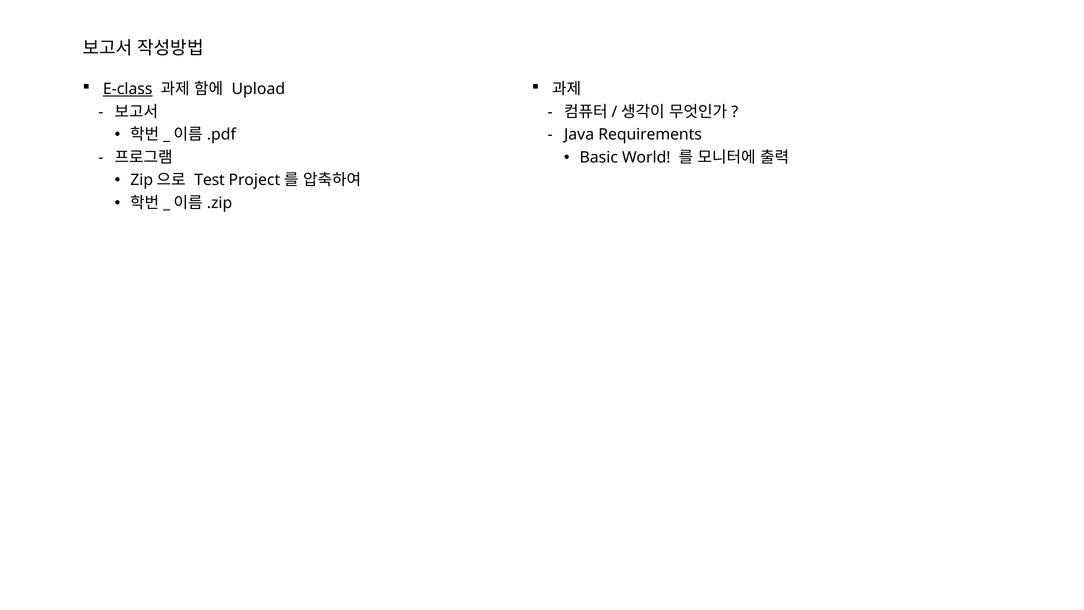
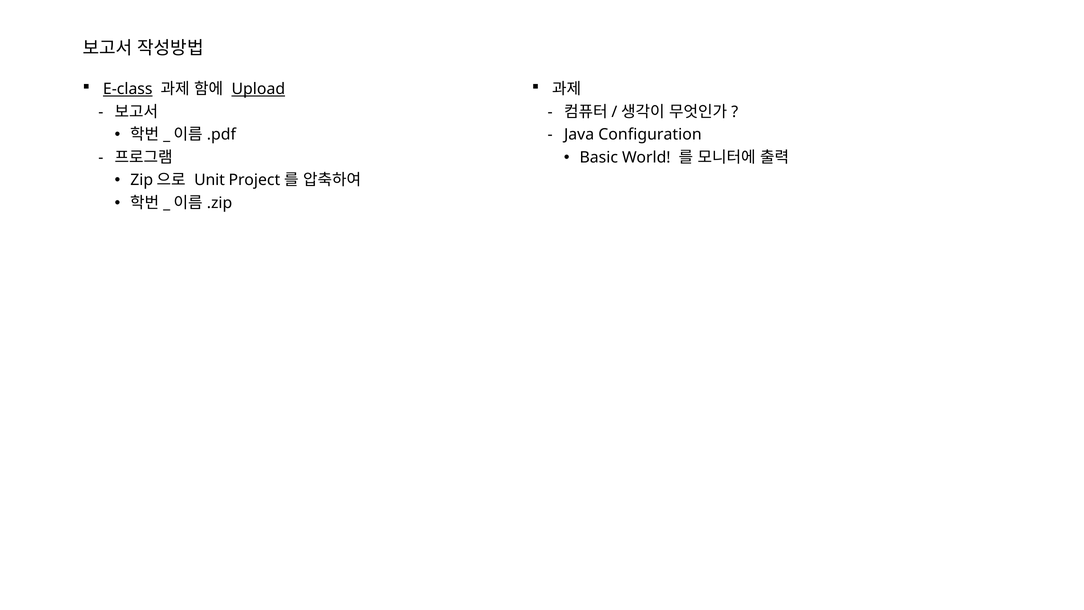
Upload underline: none -> present
Requirements: Requirements -> Configuration
Test: Test -> Unit
